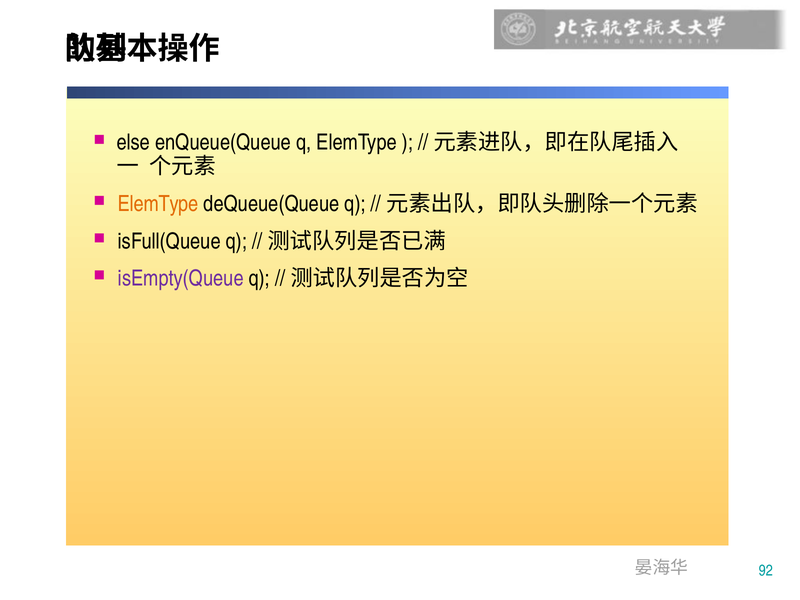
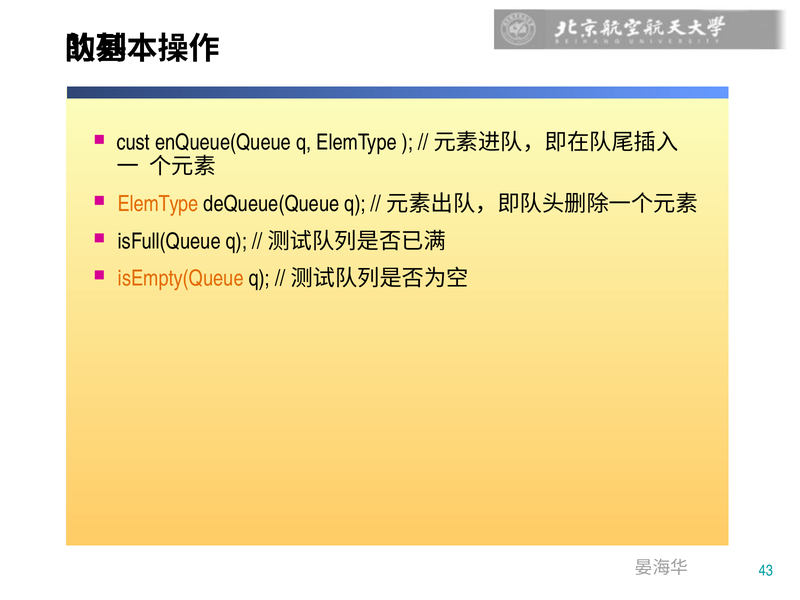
else: else -> cust
isEmpty(Queue colour: purple -> orange
92: 92 -> 43
